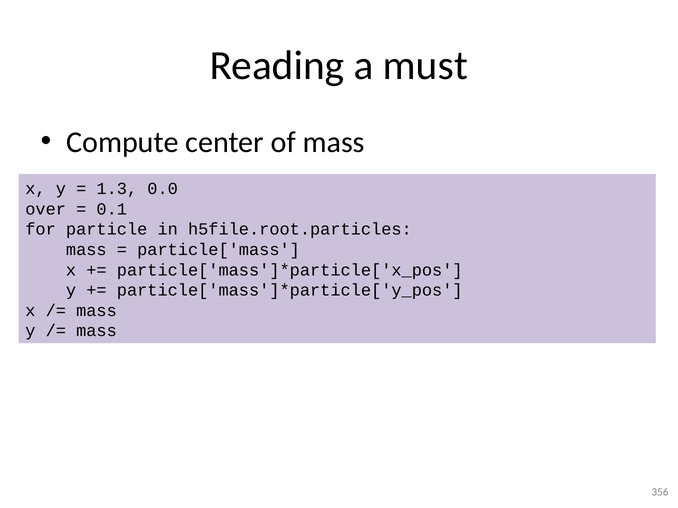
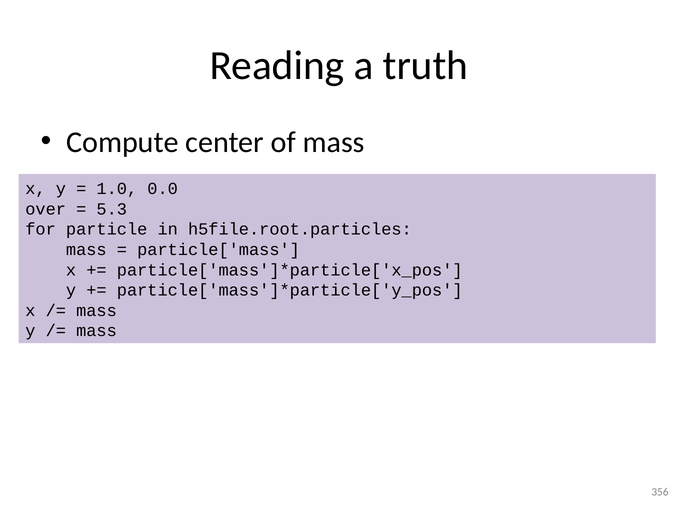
must: must -> truth
1.3: 1.3 -> 1.0
0.1: 0.1 -> 5.3
